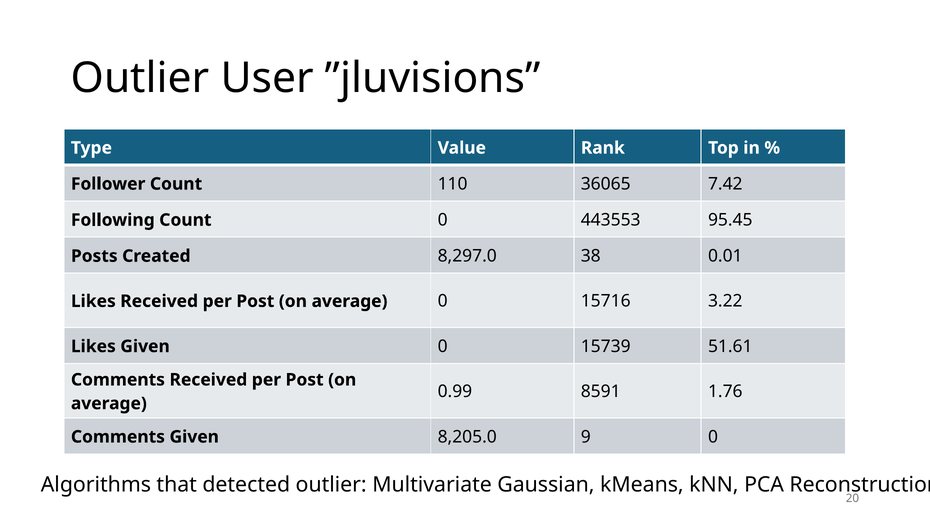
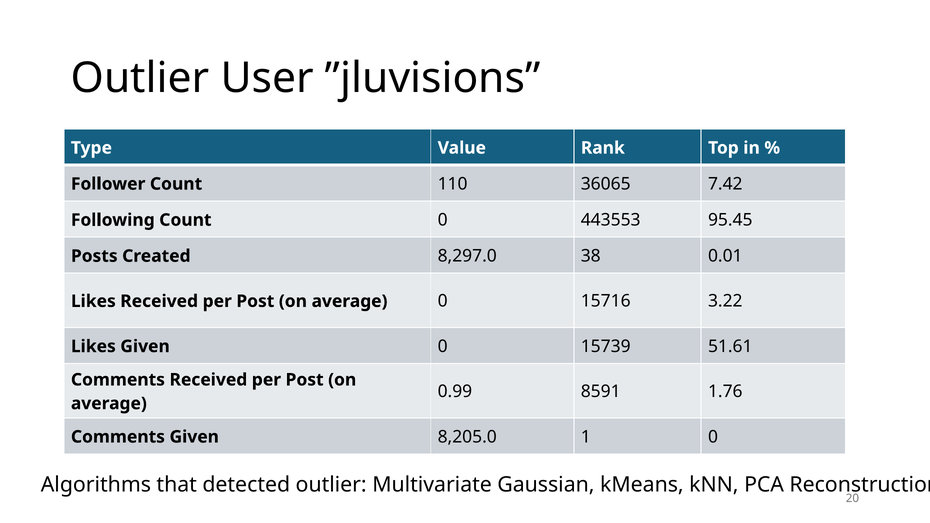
9: 9 -> 1
